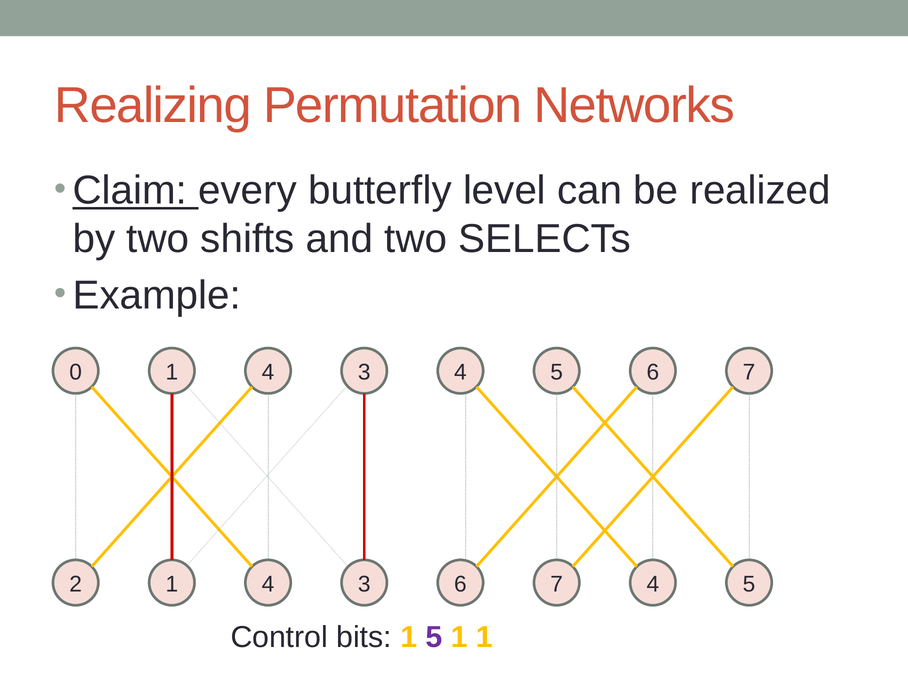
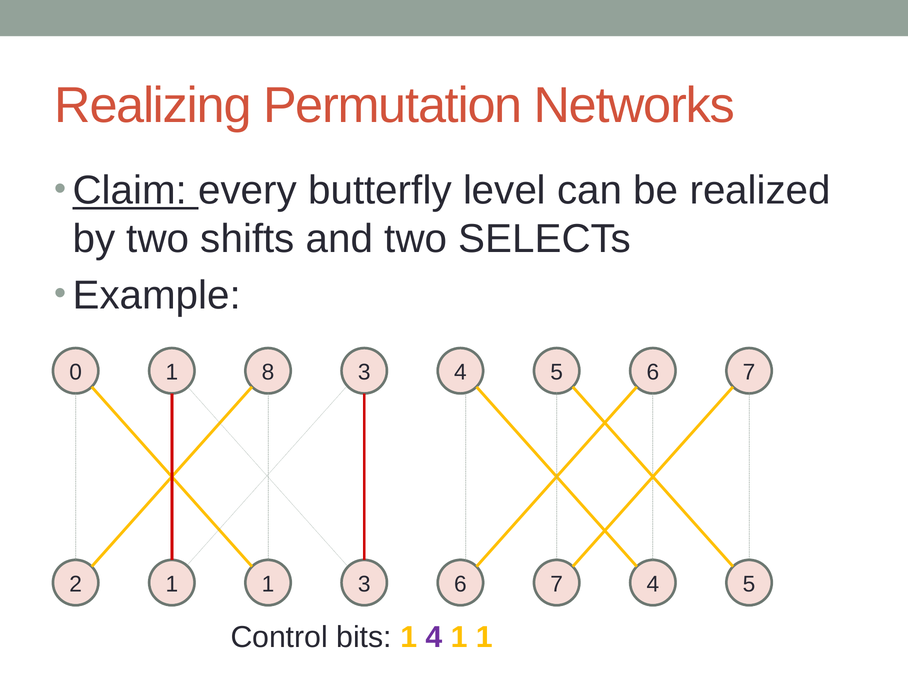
0 1 4: 4 -> 8
2 1 4: 4 -> 1
1 5: 5 -> 4
